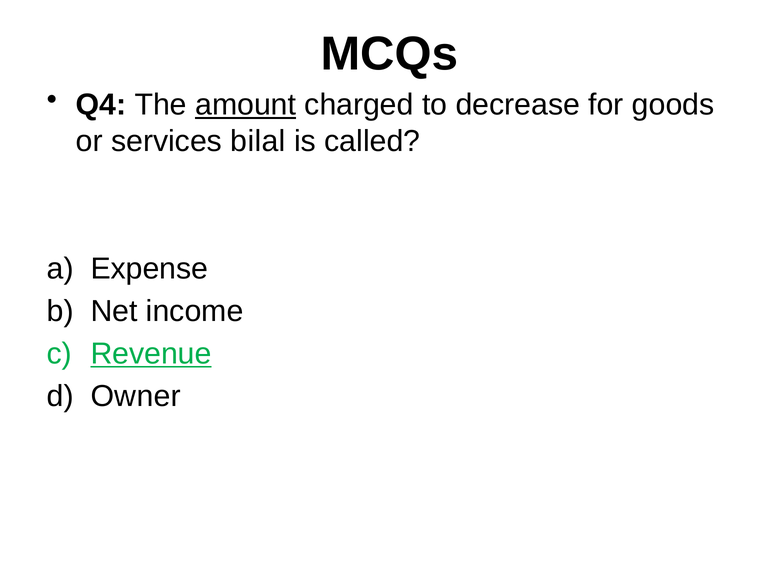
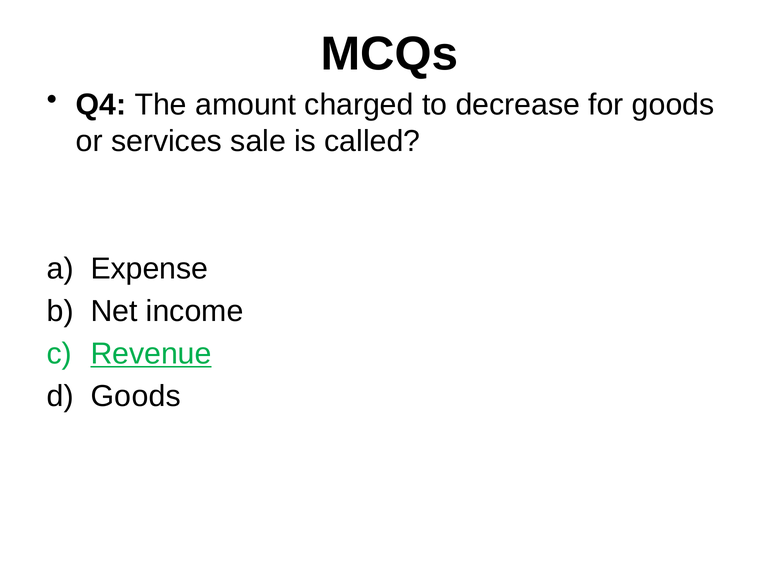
amount underline: present -> none
bilal: bilal -> sale
Owner at (136, 396): Owner -> Goods
